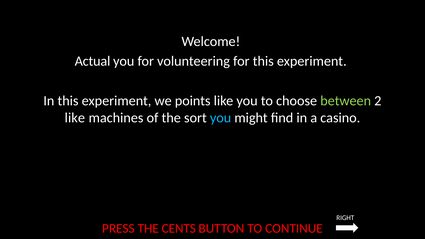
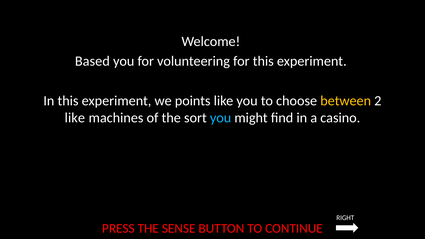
Actual: Actual -> Based
between colour: light green -> yellow
CENTS: CENTS -> SENSE
